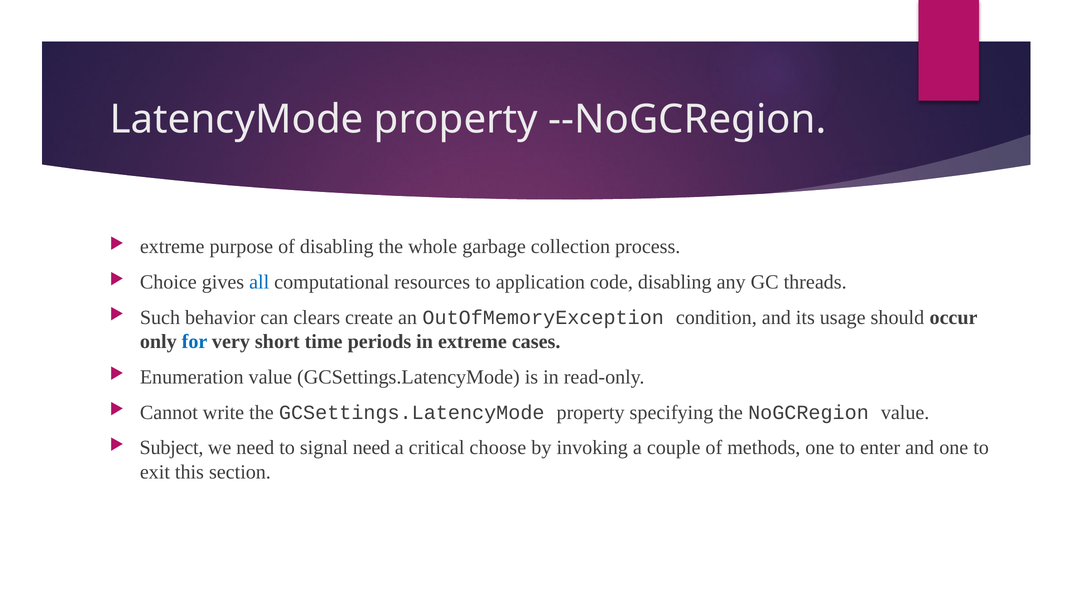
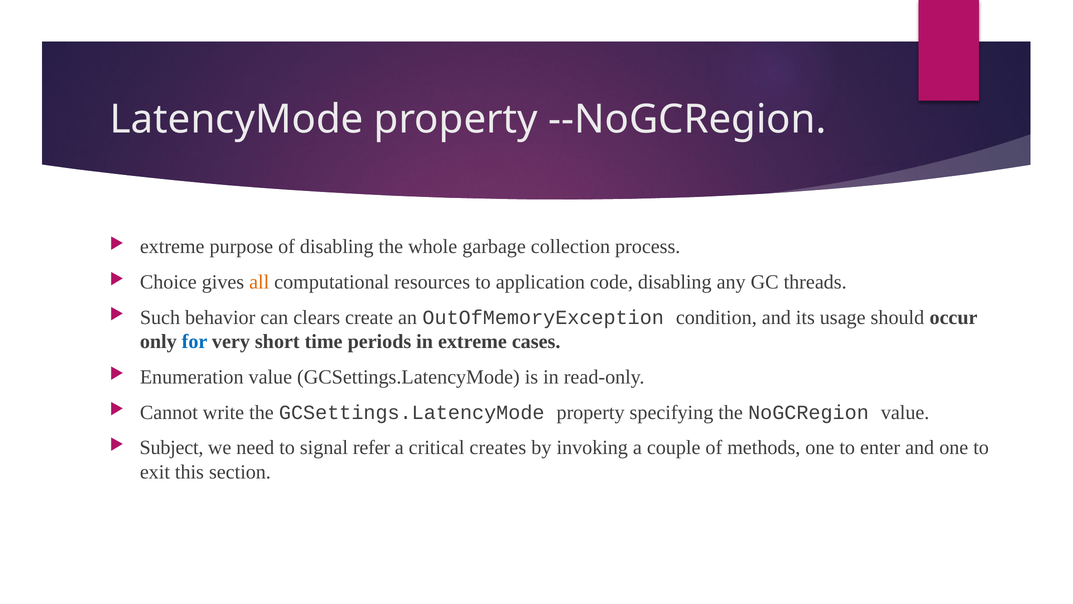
all colour: blue -> orange
signal need: need -> refer
choose: choose -> creates
